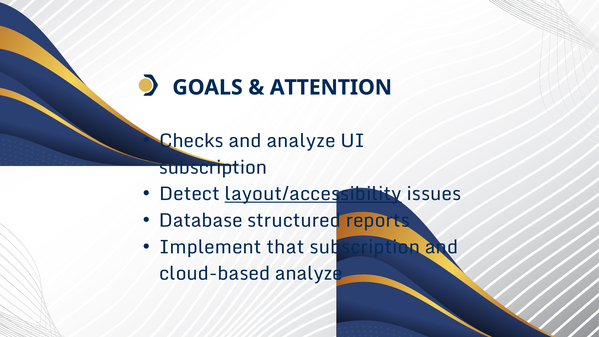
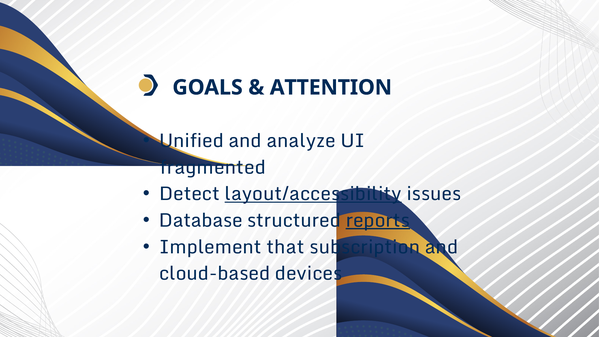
Checks: Checks -> Unified
subscription at (213, 167): subscription -> fragmented
reports underline: none -> present
cloud-based analyze: analyze -> devices
